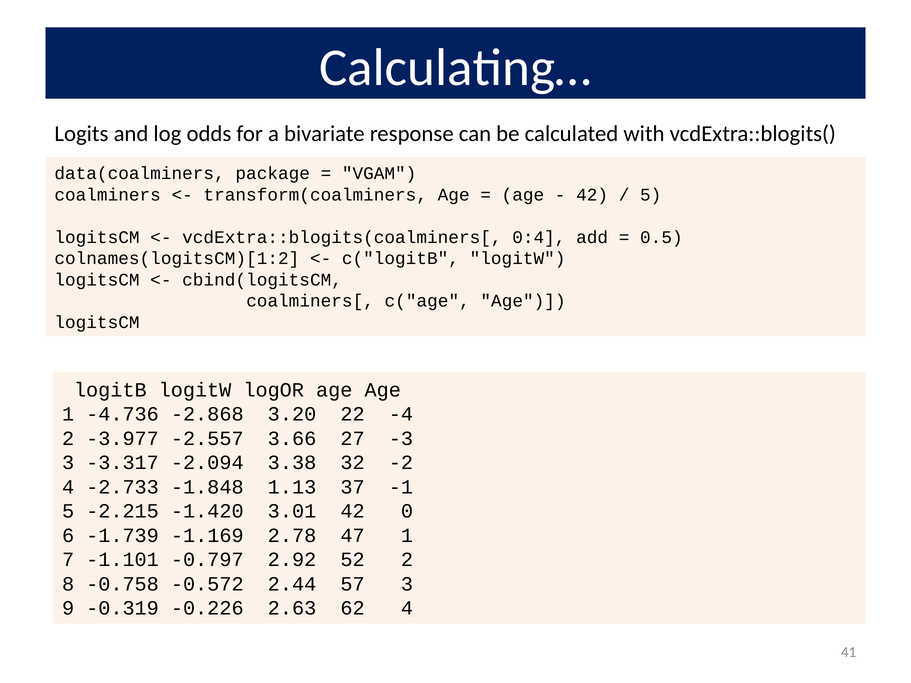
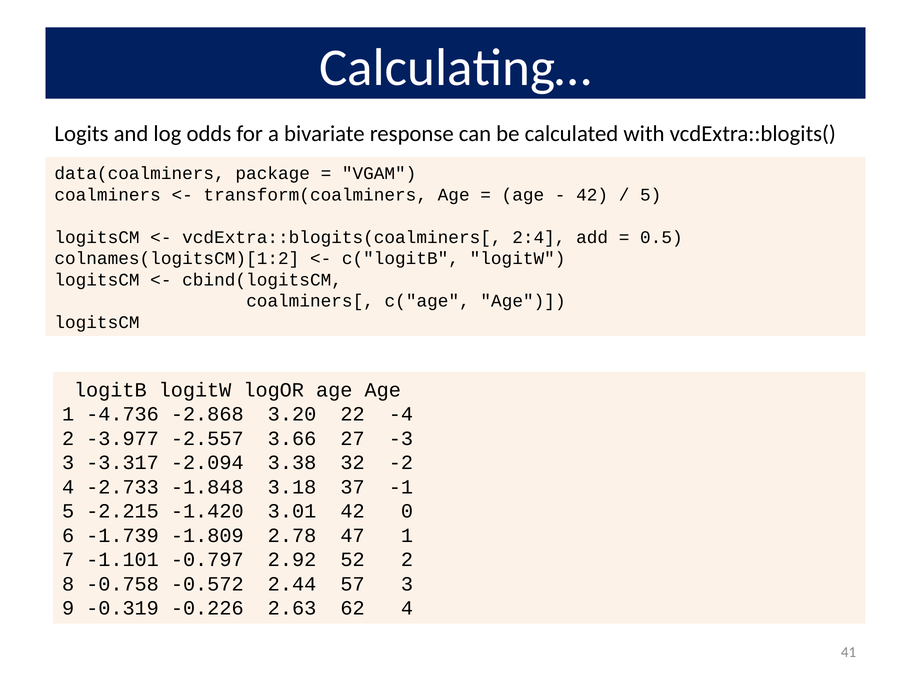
0:4: 0:4 -> 2:4
1.13: 1.13 -> 3.18
-1.169: -1.169 -> -1.809
